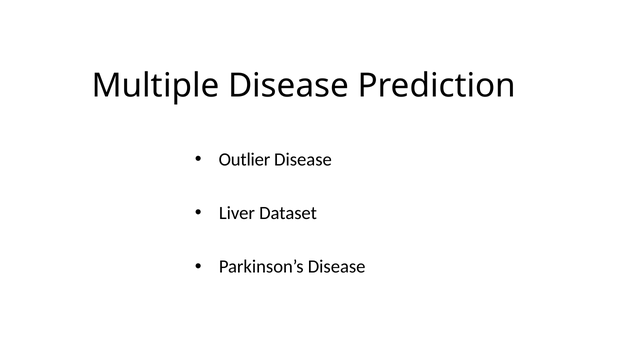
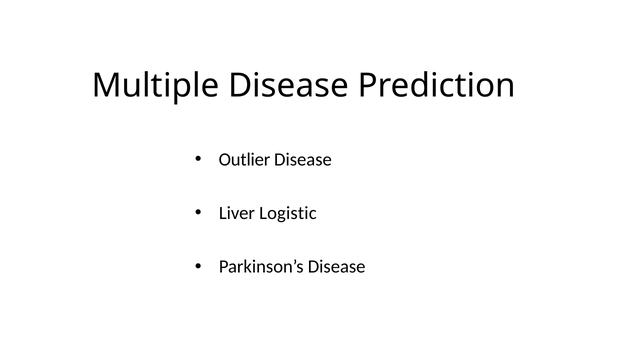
Dataset: Dataset -> Logistic
